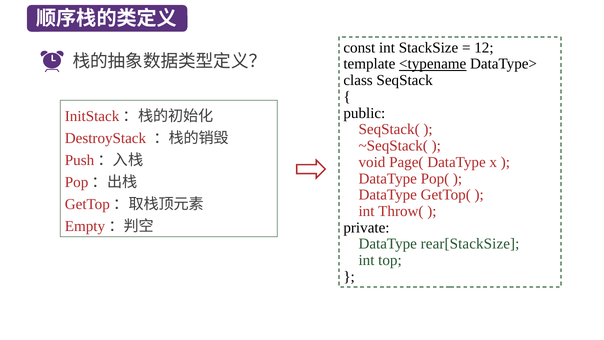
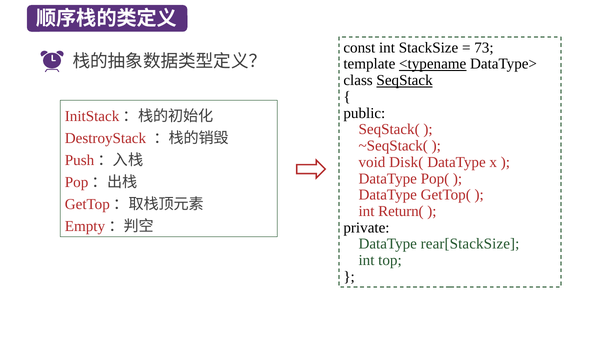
12: 12 -> 73
SeqStack underline: none -> present
Page(: Page( -> Disk(
Throw(: Throw( -> Return(
